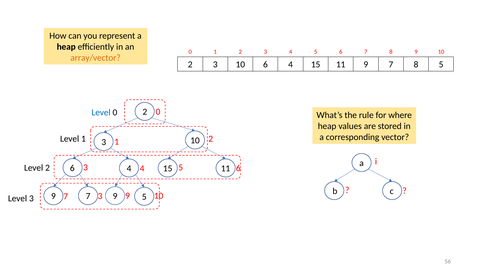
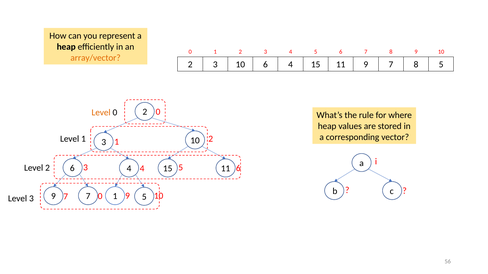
Level at (101, 113) colour: blue -> orange
7 9: 9 -> 1
7 3: 3 -> 0
